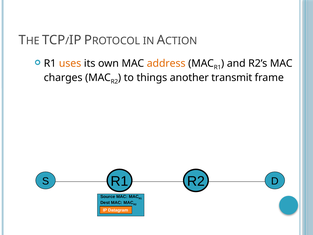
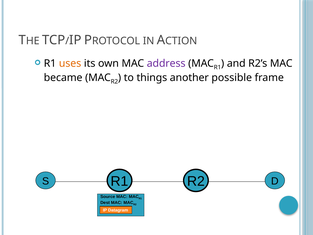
address colour: orange -> purple
charges: charges -> became
transmit: transmit -> possible
